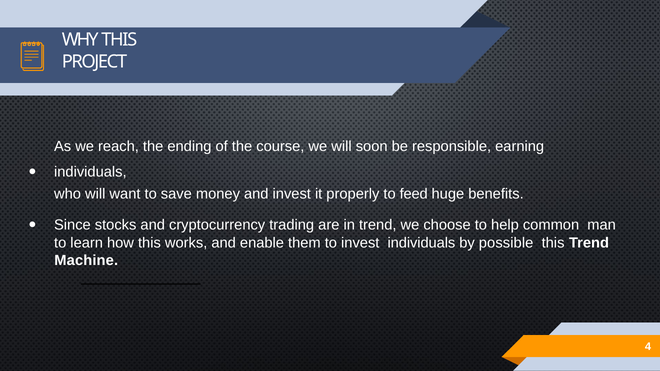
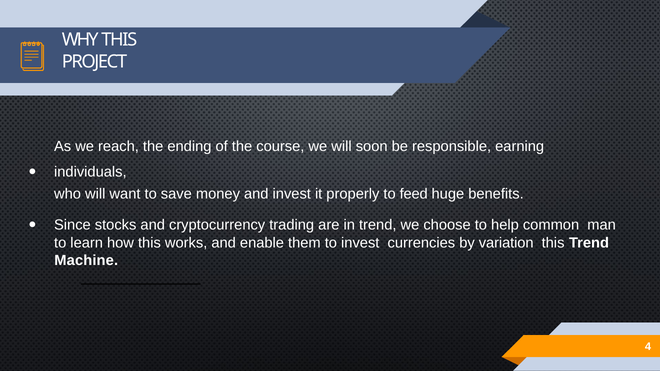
invest individuals: individuals -> currencies
possible: possible -> variation
